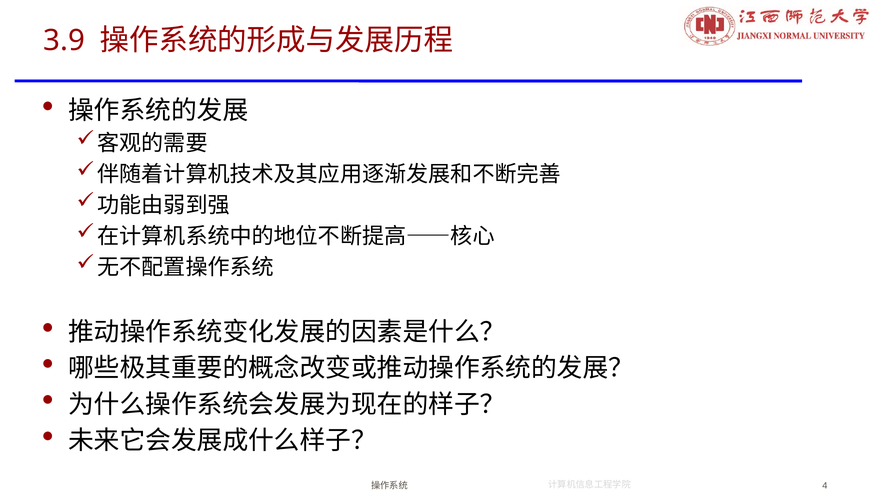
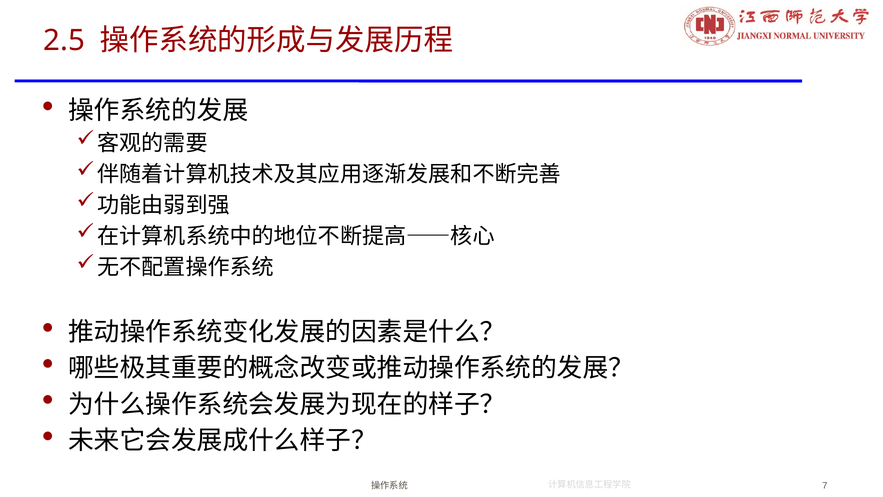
3.9: 3.9 -> 2.5
4: 4 -> 7
